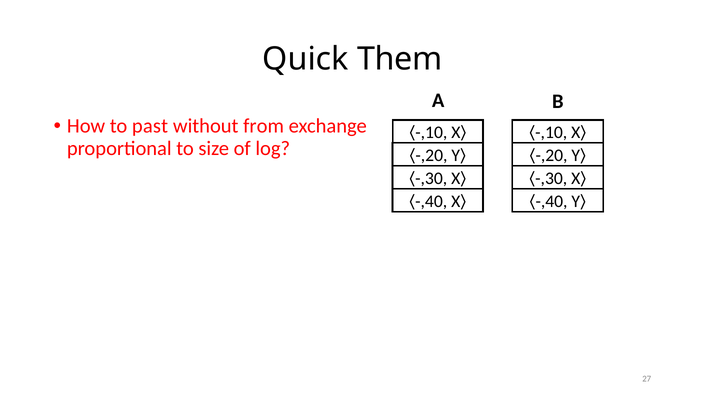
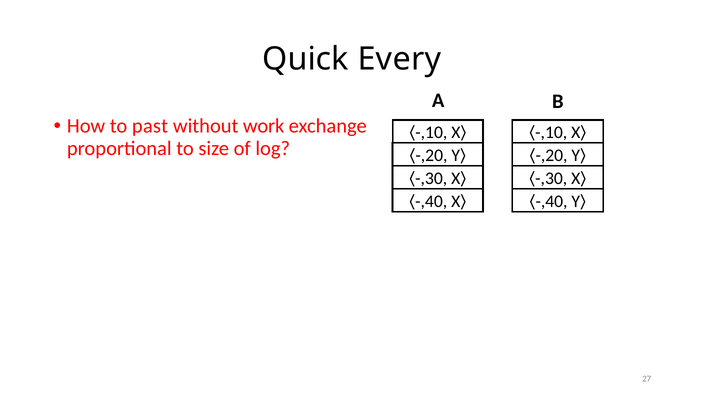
Them: Them -> Every
from: from -> work
